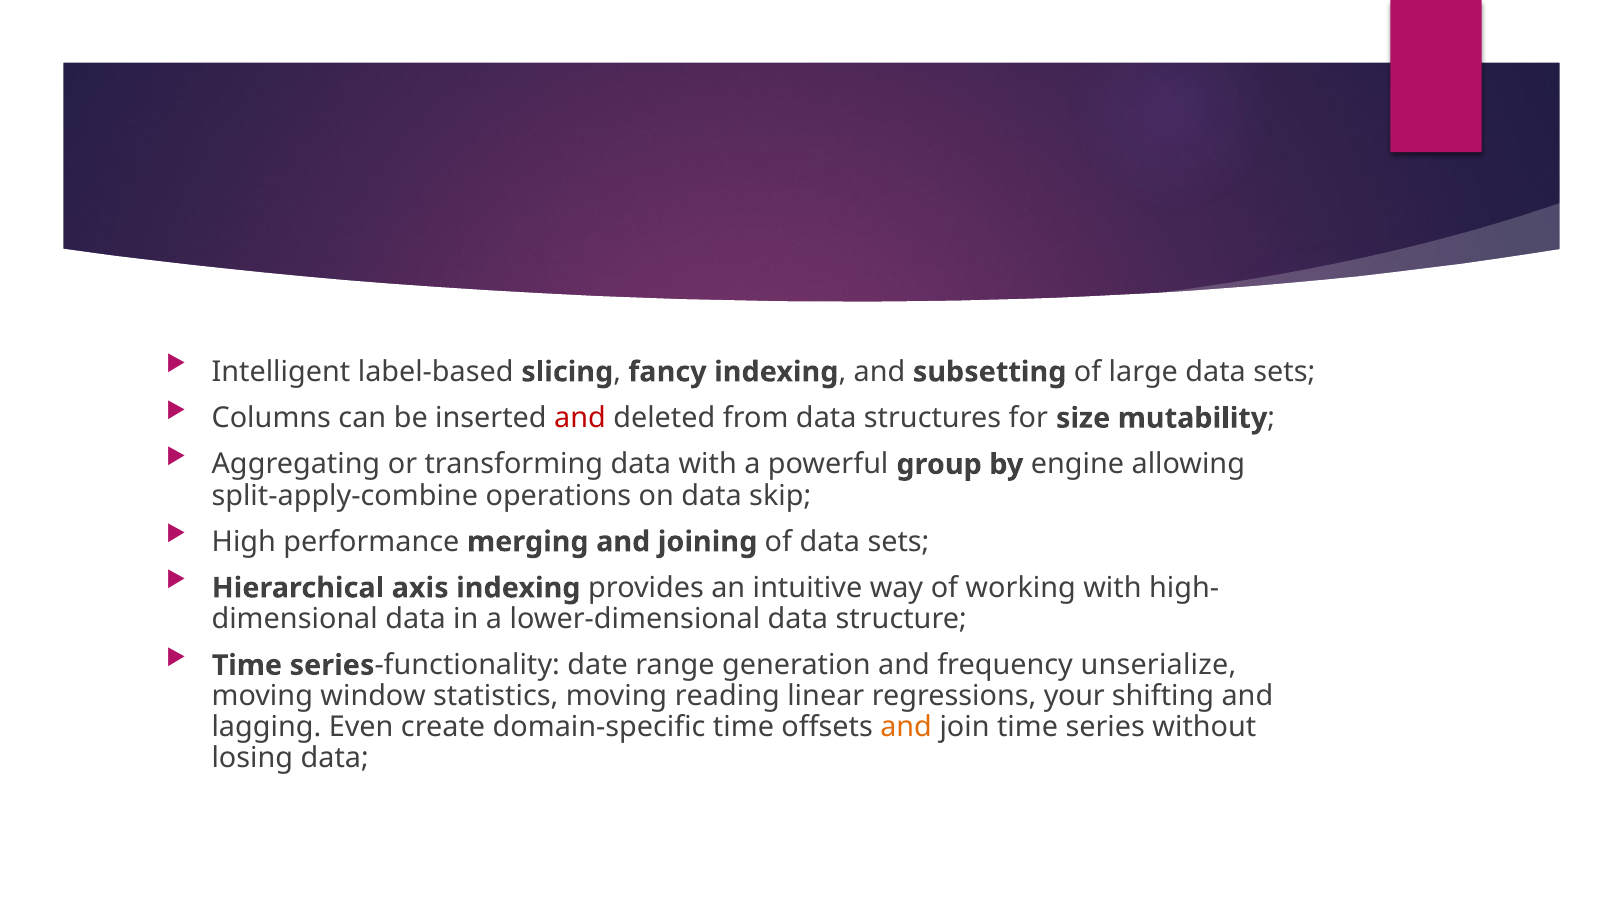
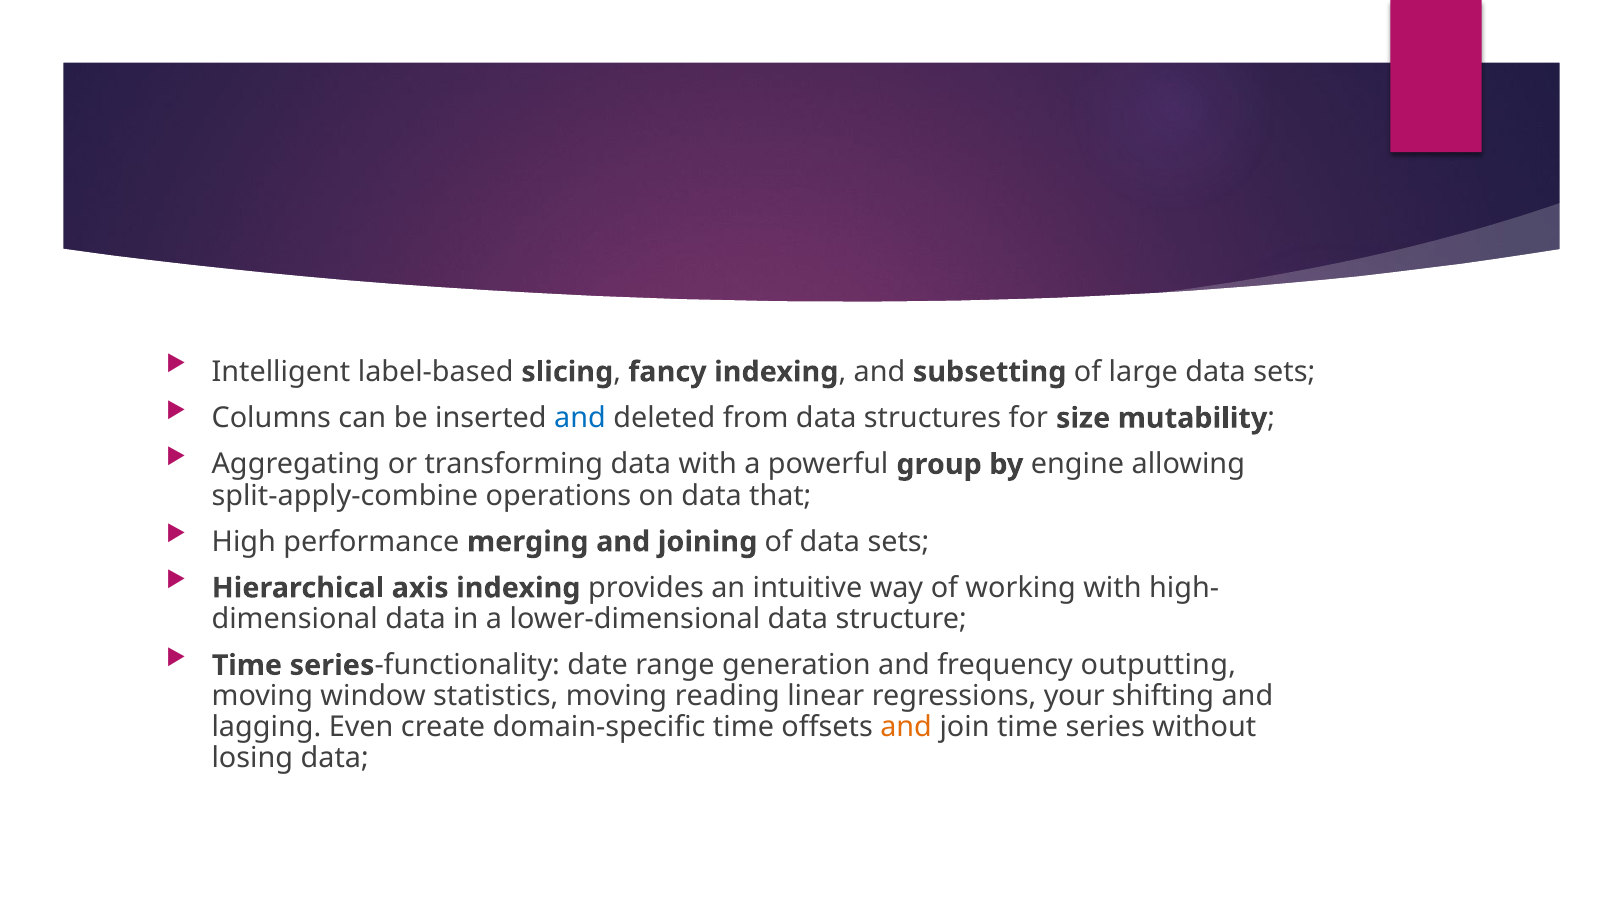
and at (580, 418) colour: red -> blue
skip: skip -> that
unserialize: unserialize -> outputting
